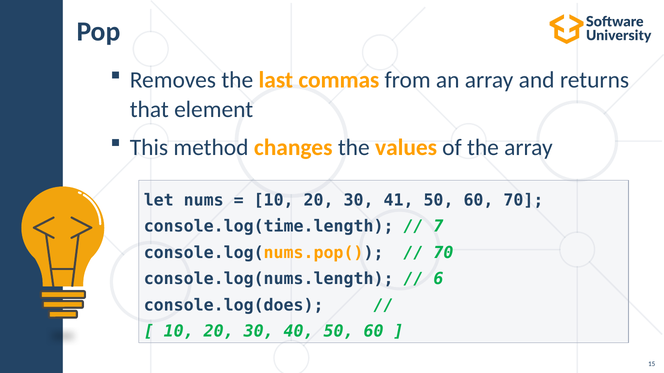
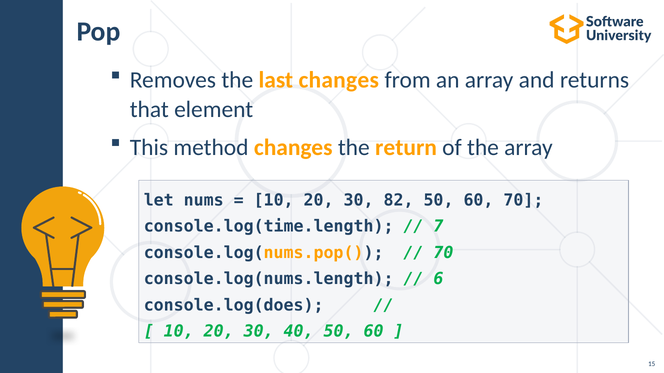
last commas: commas -> changes
values: values -> return
41: 41 -> 82
